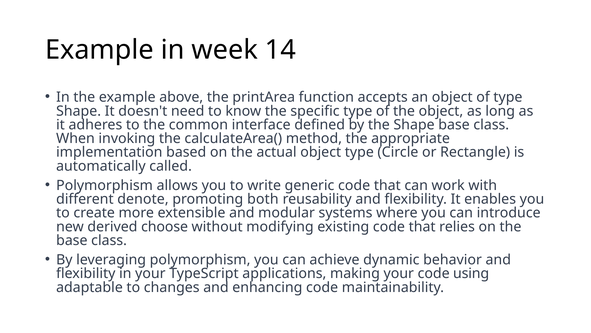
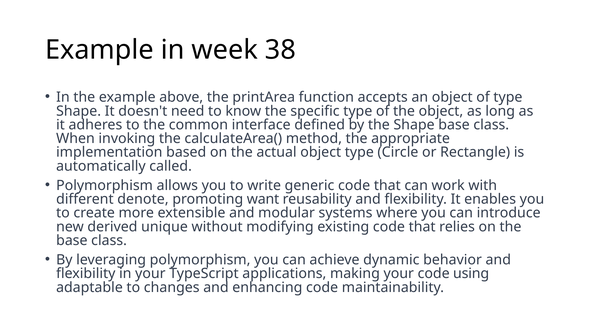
14: 14 -> 38
both: both -> want
choose: choose -> unique
